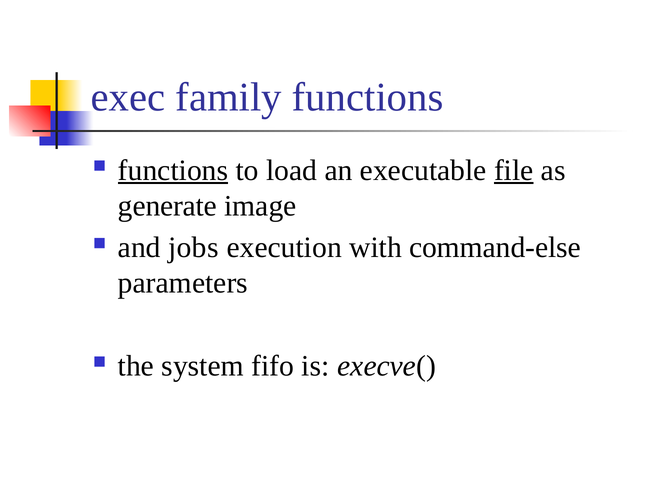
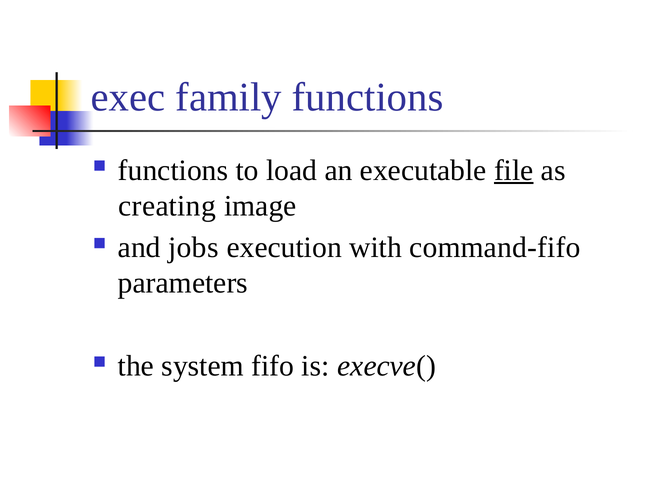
functions at (173, 170) underline: present -> none
generate: generate -> creating
command-else: command-else -> command-fifo
